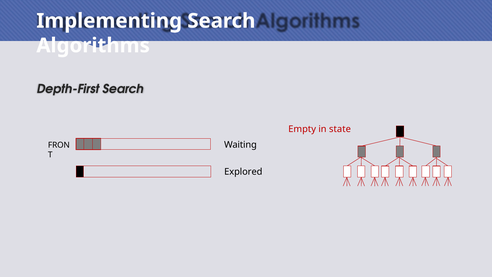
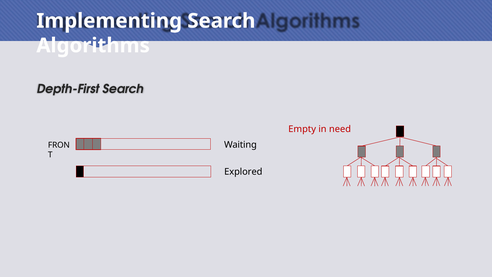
state: state -> need
